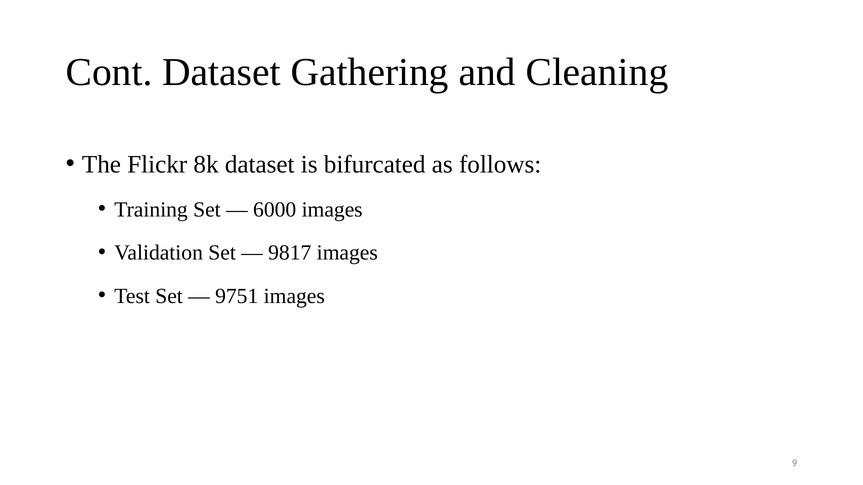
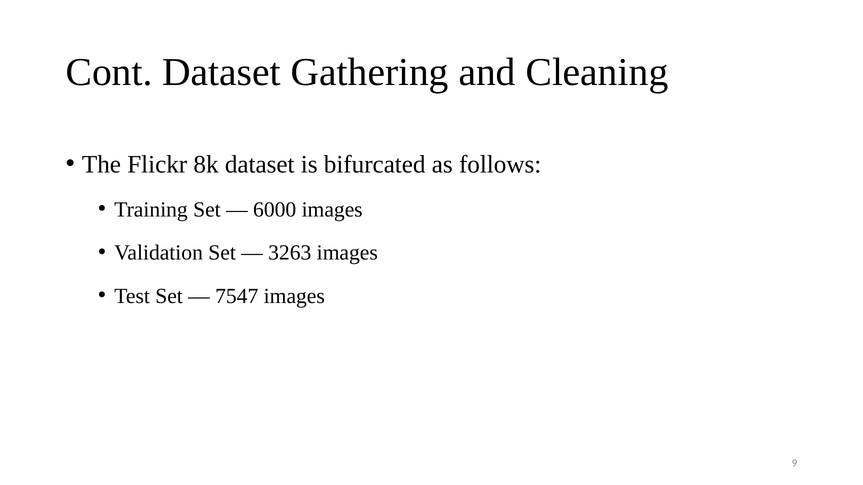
9817: 9817 -> 3263
9751: 9751 -> 7547
